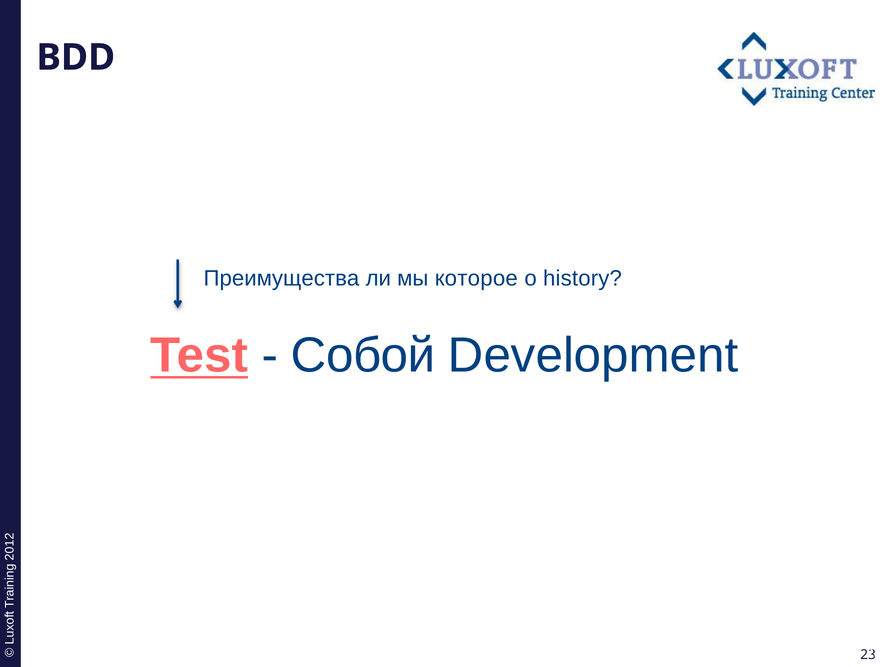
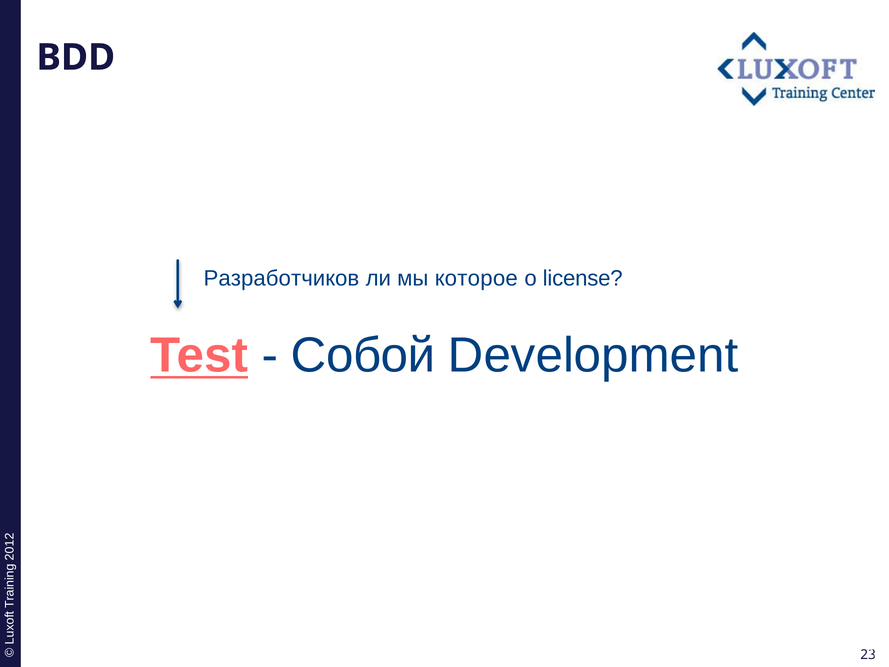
Преимущества: Преимущества -> Разработчиков
history: history -> license
